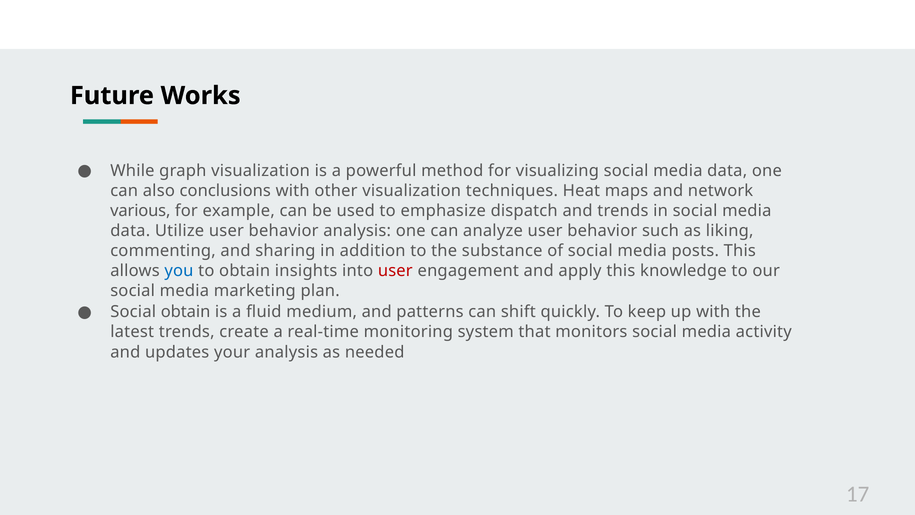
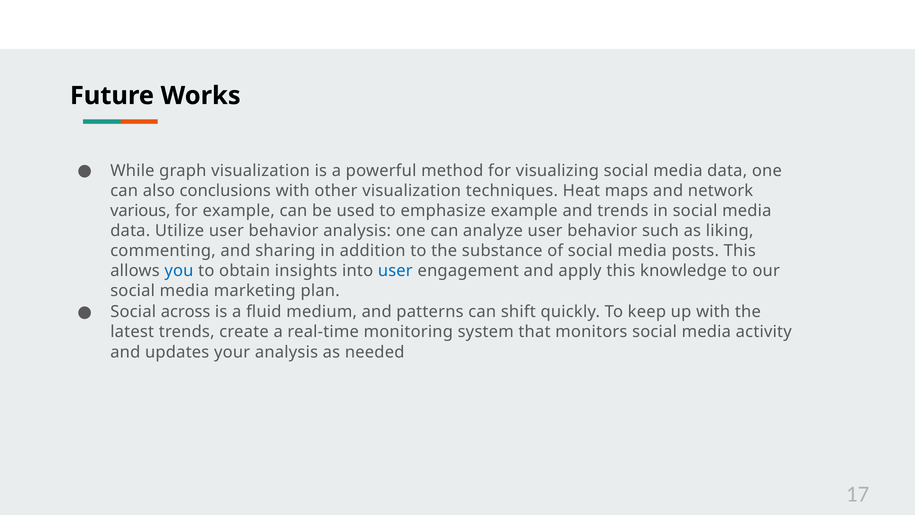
emphasize dispatch: dispatch -> example
user at (395, 271) colour: red -> blue
Social obtain: obtain -> across
